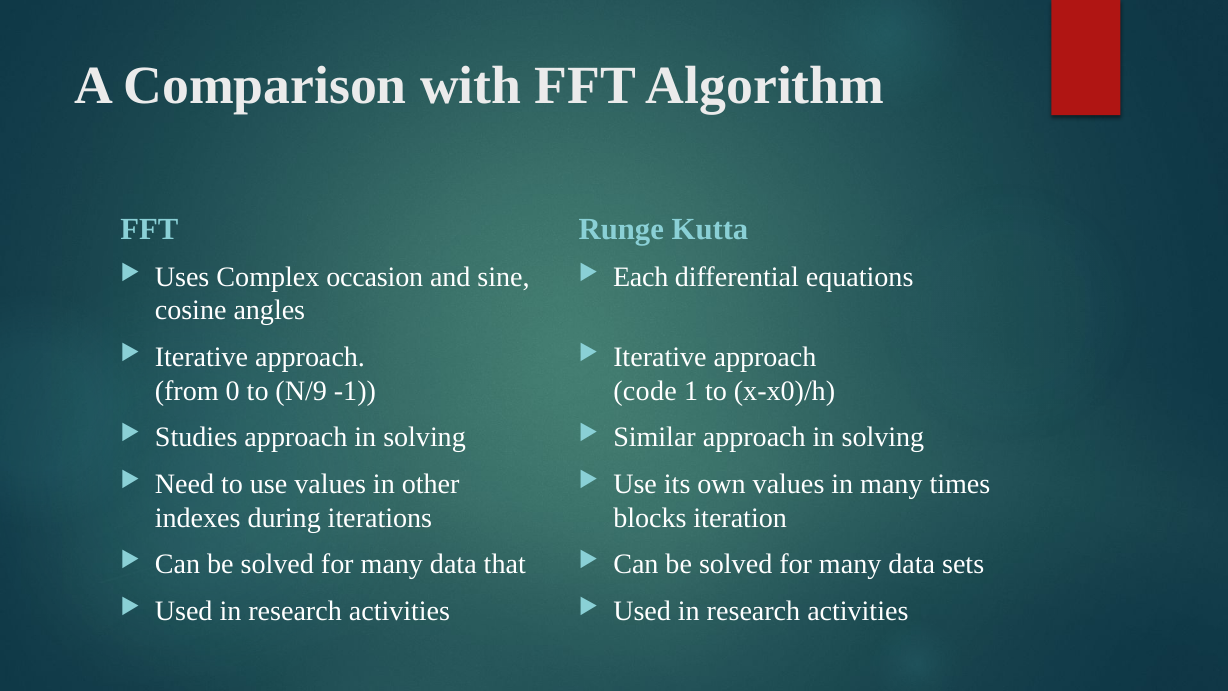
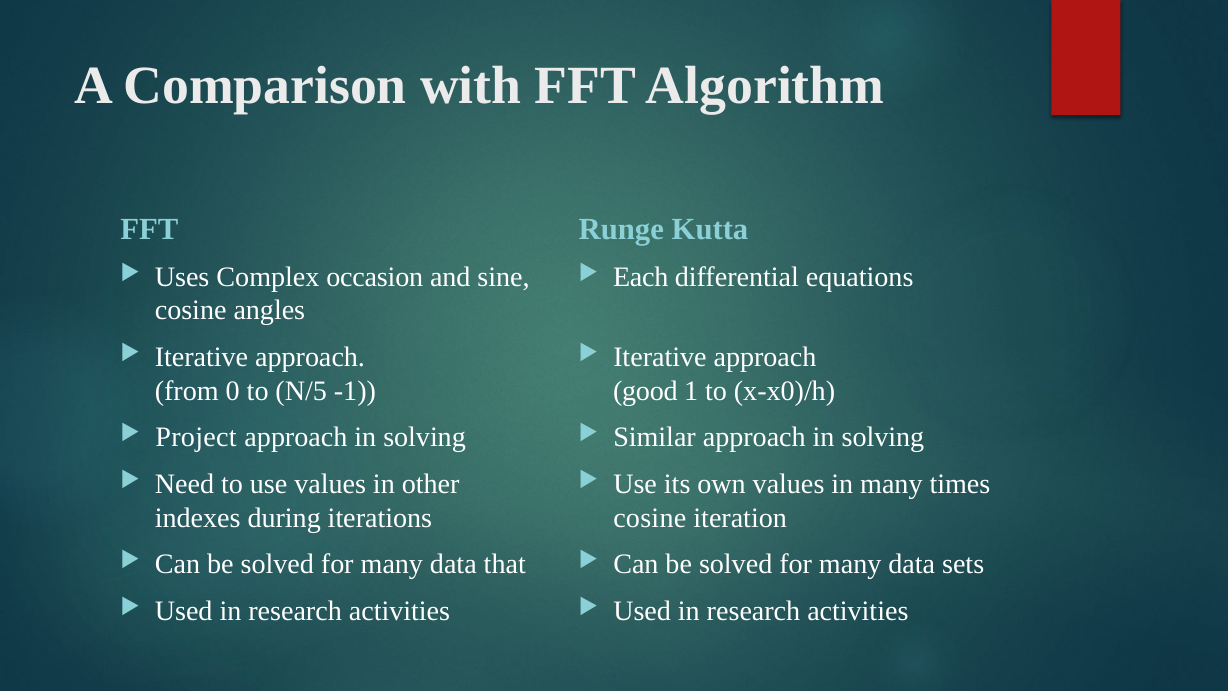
N/9: N/9 -> N/5
code: code -> good
Studies: Studies -> Project
blocks at (650, 518): blocks -> cosine
